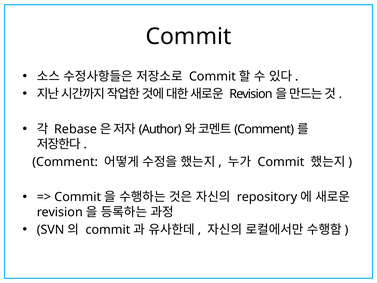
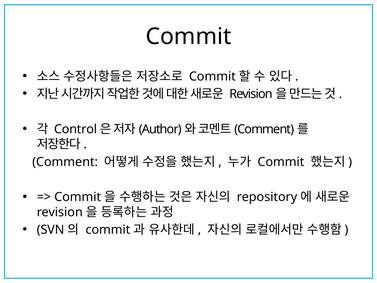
Rebase: Rebase -> Control
